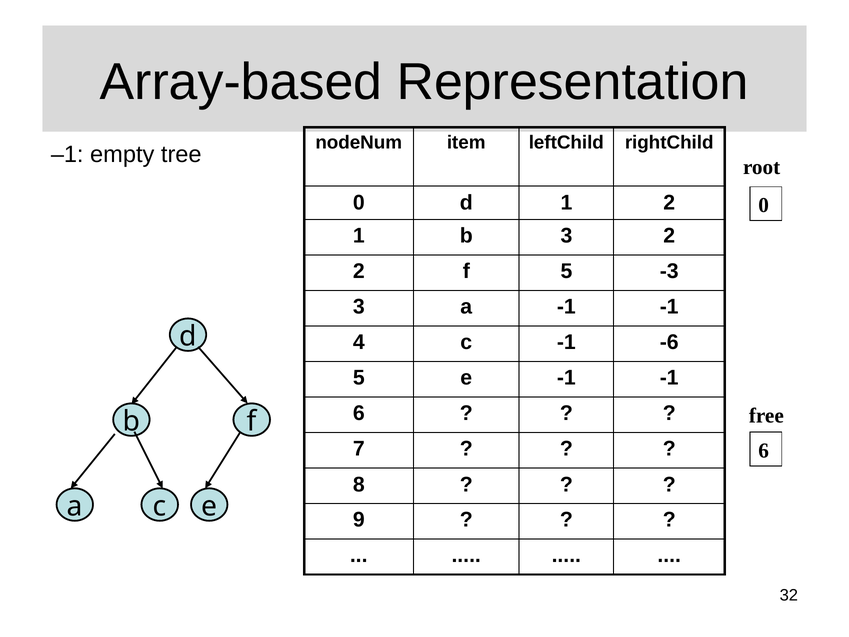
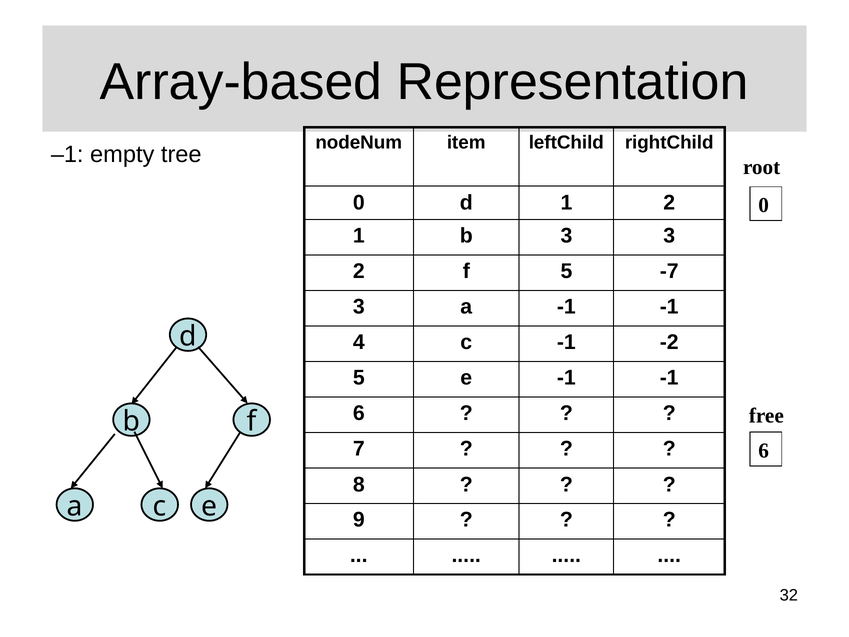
3 2: 2 -> 3
-3: -3 -> -7
-6: -6 -> -2
